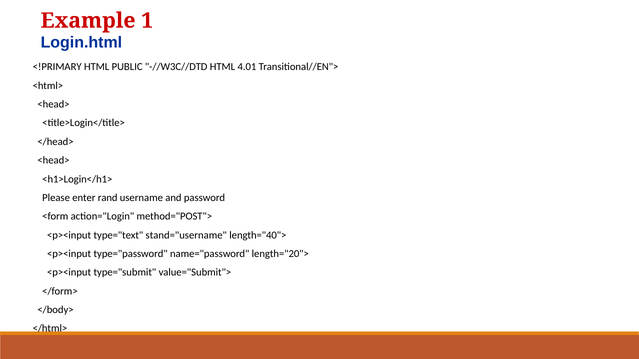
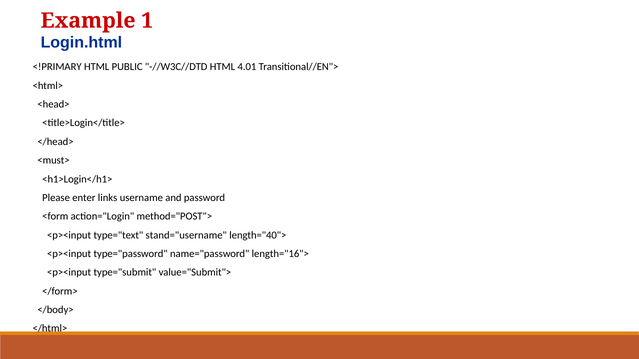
<head> at (54, 161): <head> -> <must>
rand: rand -> links
length="20">: length="20"> -> length="16">
